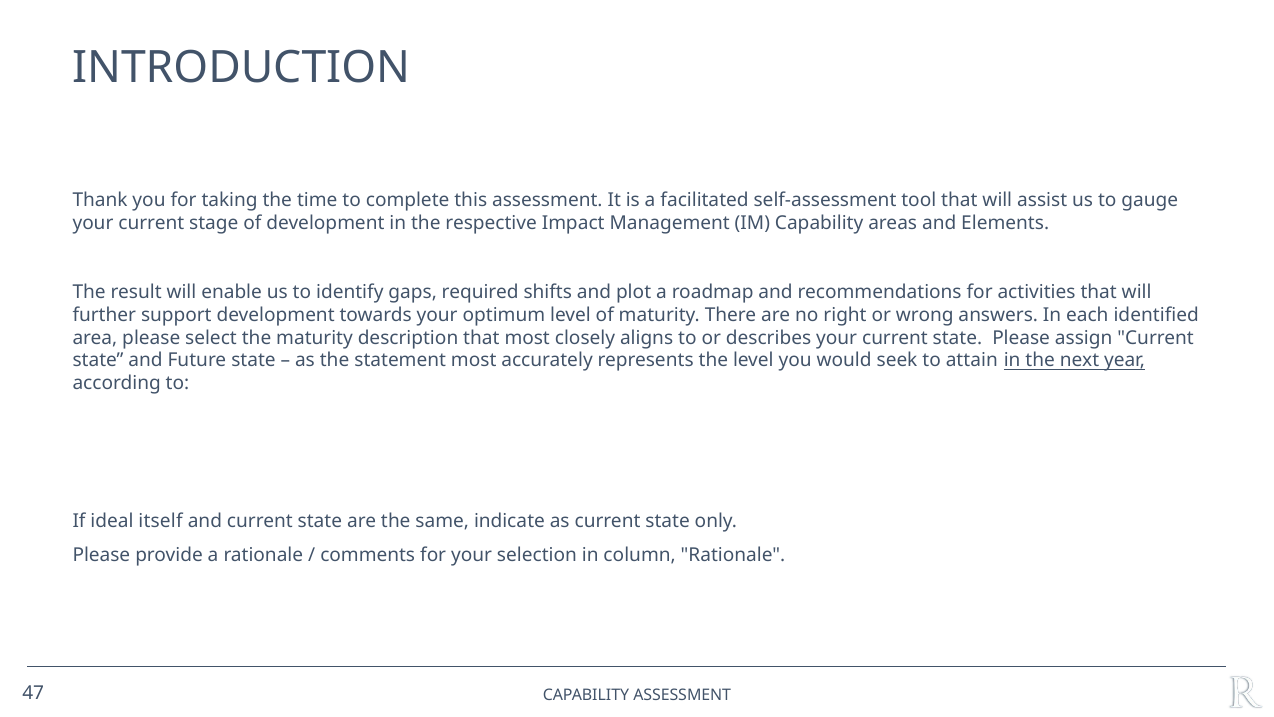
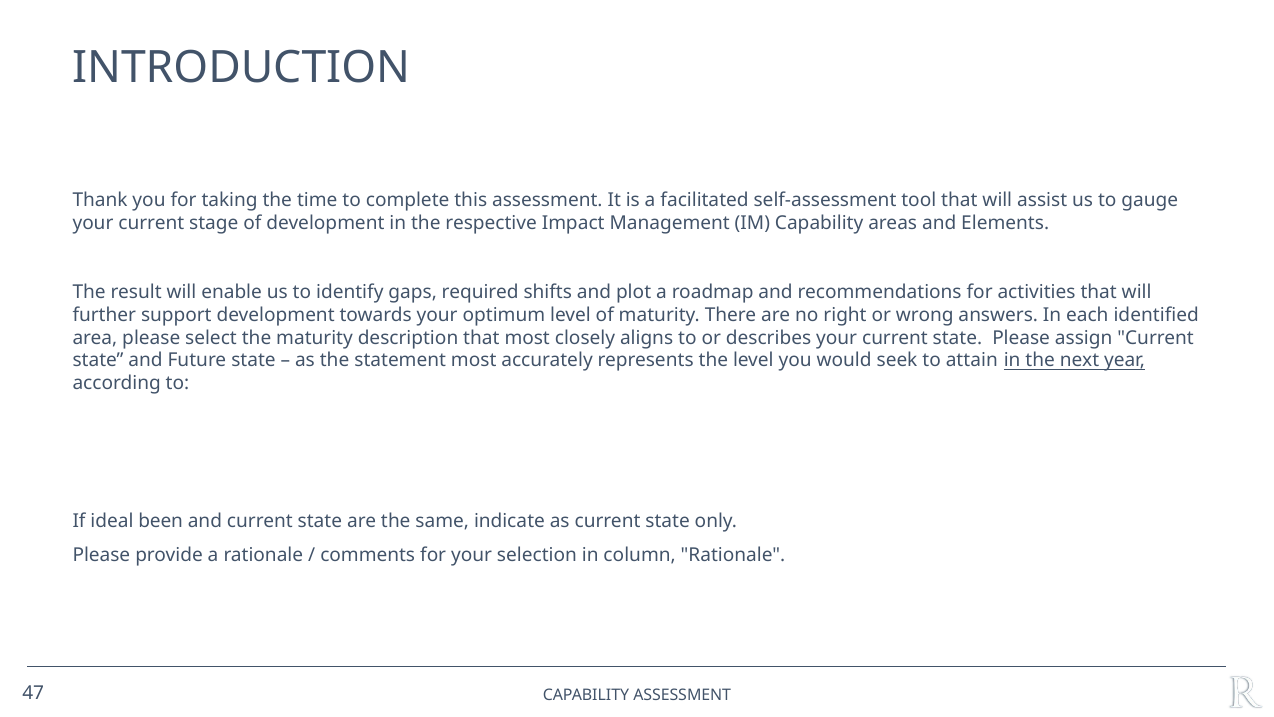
itself: itself -> been
